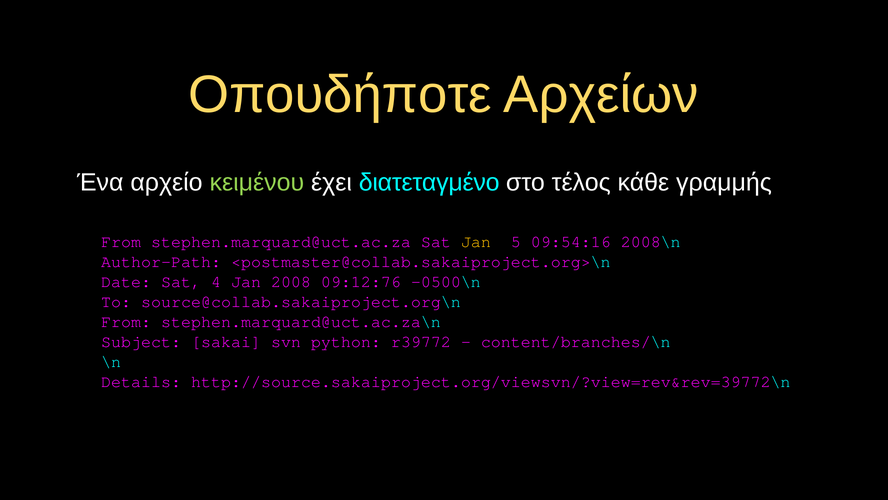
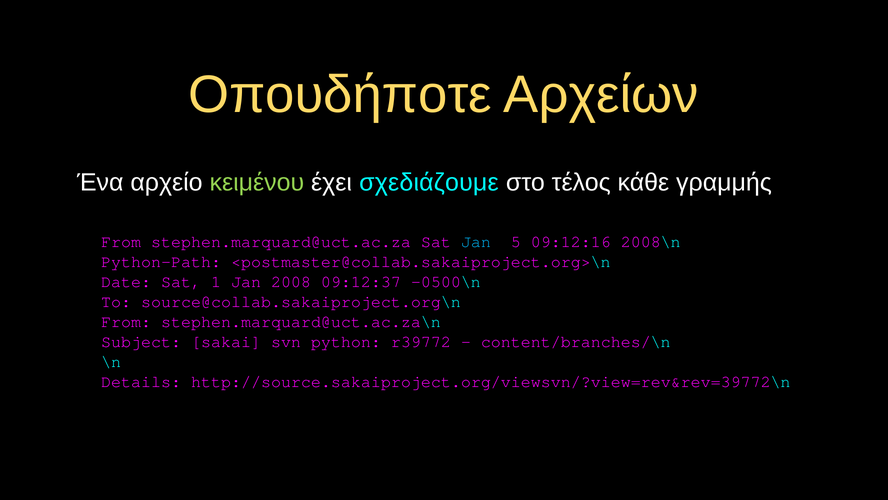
διατεταγμένο: διατεταγμένο -> σχεδιάζουμε
Jan at (476, 241) colour: yellow -> light blue
09:54:16: 09:54:16 -> 09:12:16
Author-Path: Author-Path -> Python-Path
4: 4 -> 1
09:12:76: 09:12:76 -> 09:12:37
